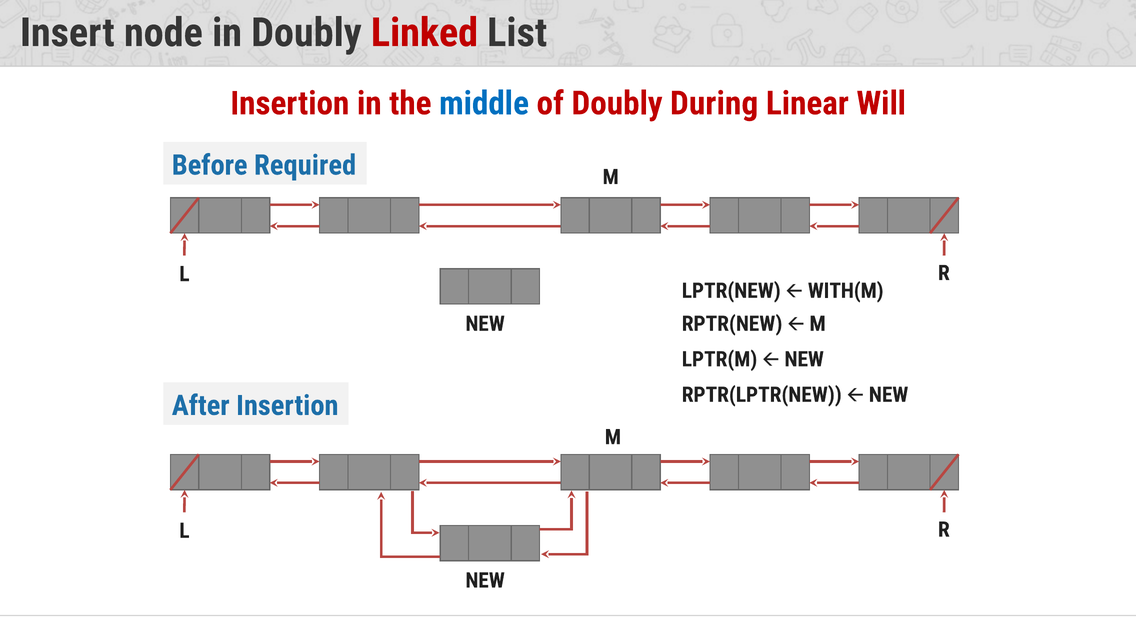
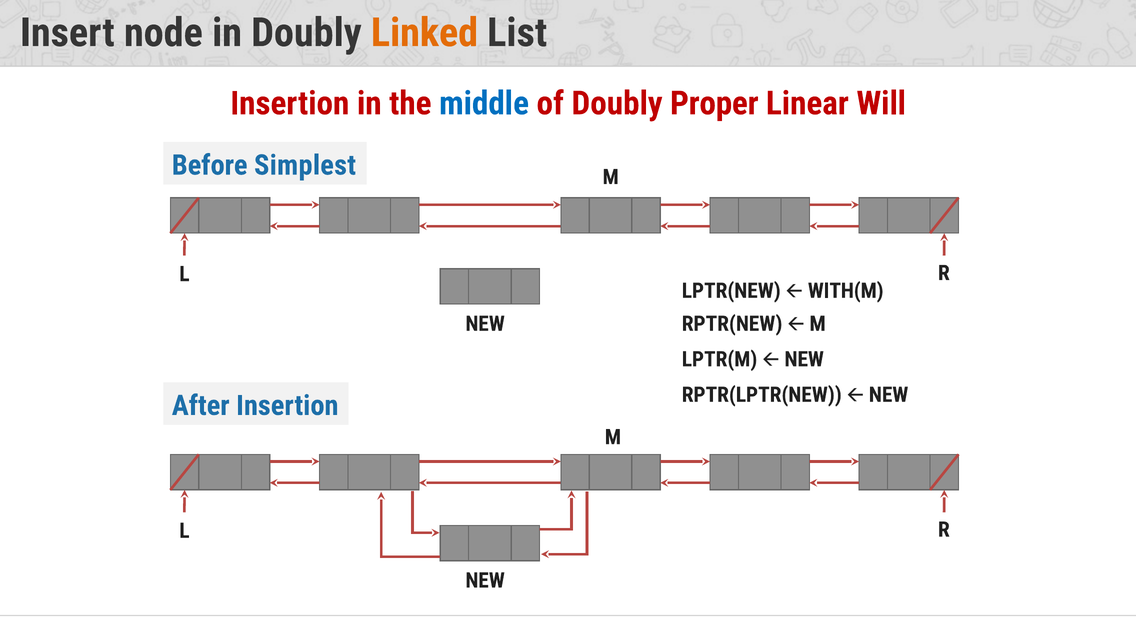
Linked colour: red -> orange
During: During -> Proper
Required: Required -> Simplest
